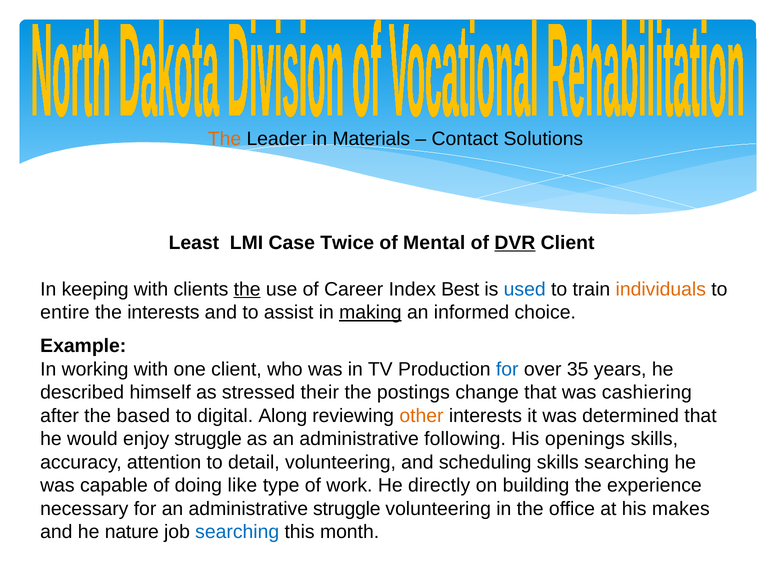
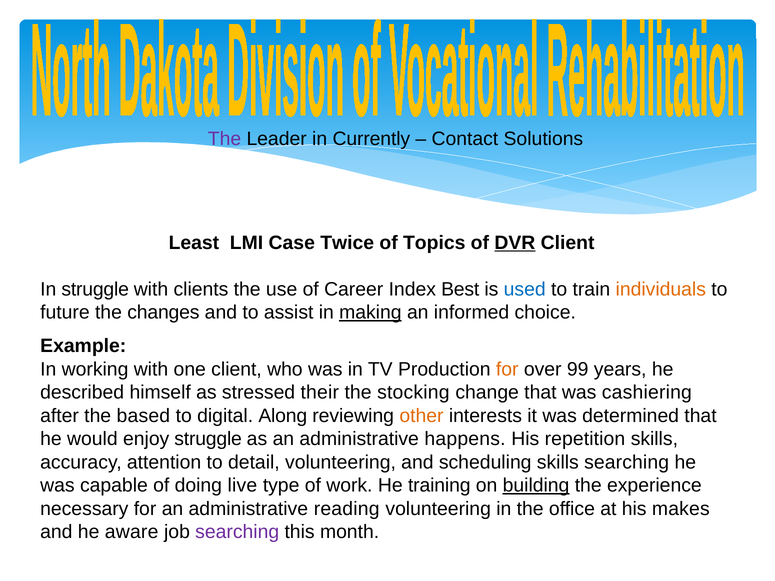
The at (224, 139) colour: orange -> purple
Materials: Materials -> Currently
Mental: Mental -> Topics
In keeping: keeping -> struggle
the at (247, 289) underline: present -> none
entire: entire -> future
the interests: interests -> changes
for at (507, 369) colour: blue -> orange
35: 35 -> 99
postings: postings -> stocking
following: following -> happens
openings: openings -> repetition
like: like -> live
directly: directly -> training
building underline: none -> present
administrative struggle: struggle -> reading
nature: nature -> aware
searching at (237, 532) colour: blue -> purple
